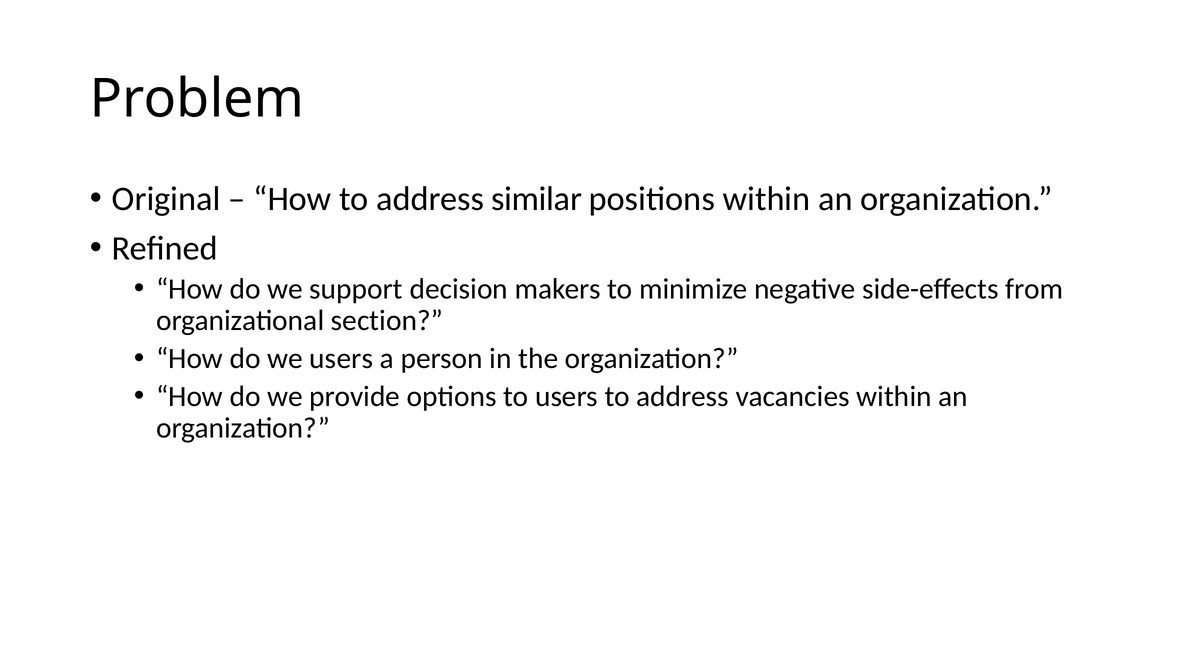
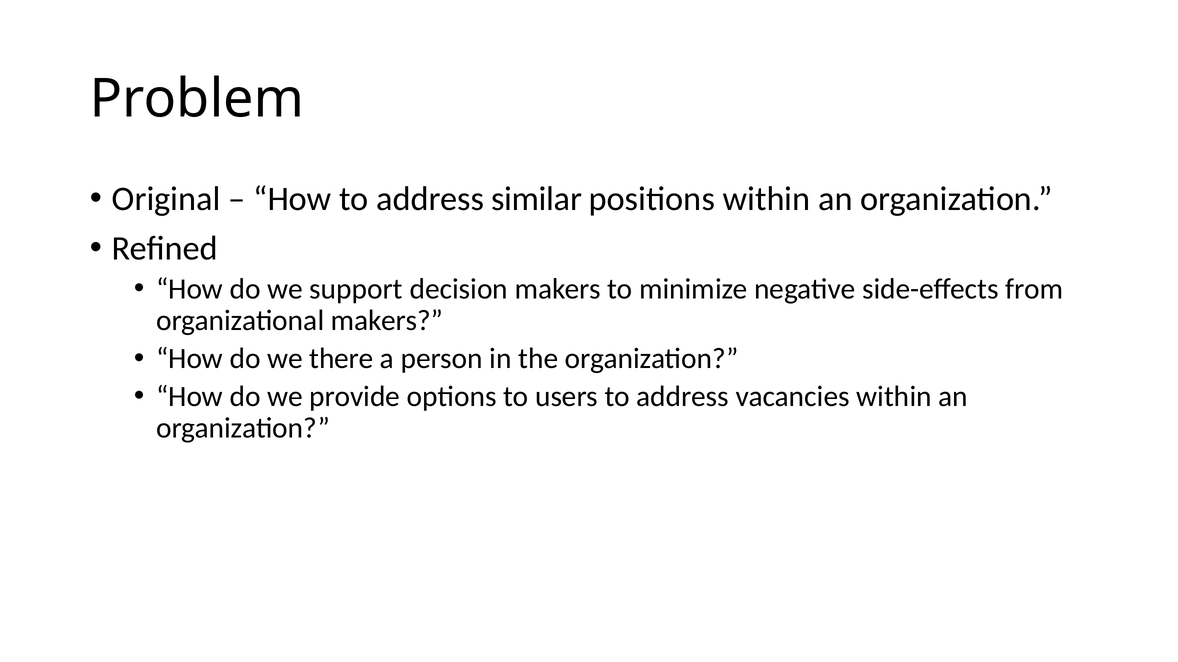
organizational section: section -> makers
we users: users -> there
